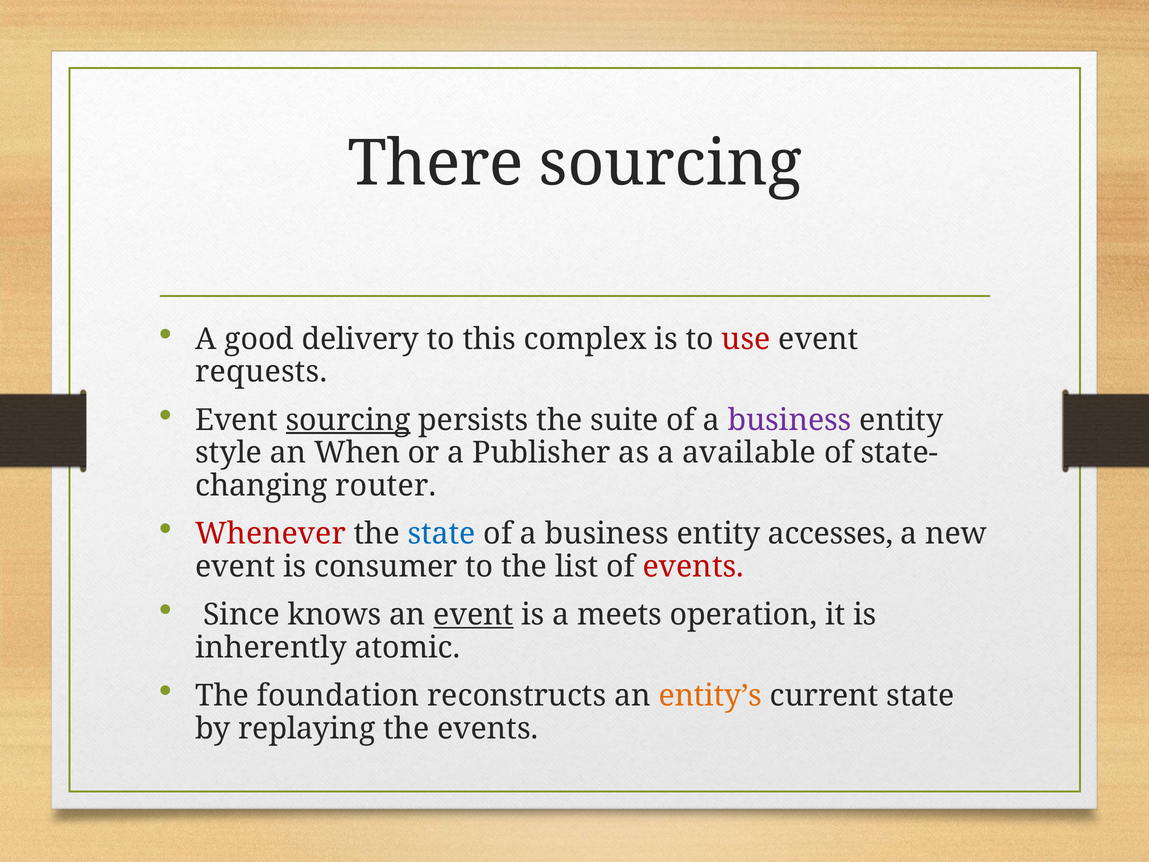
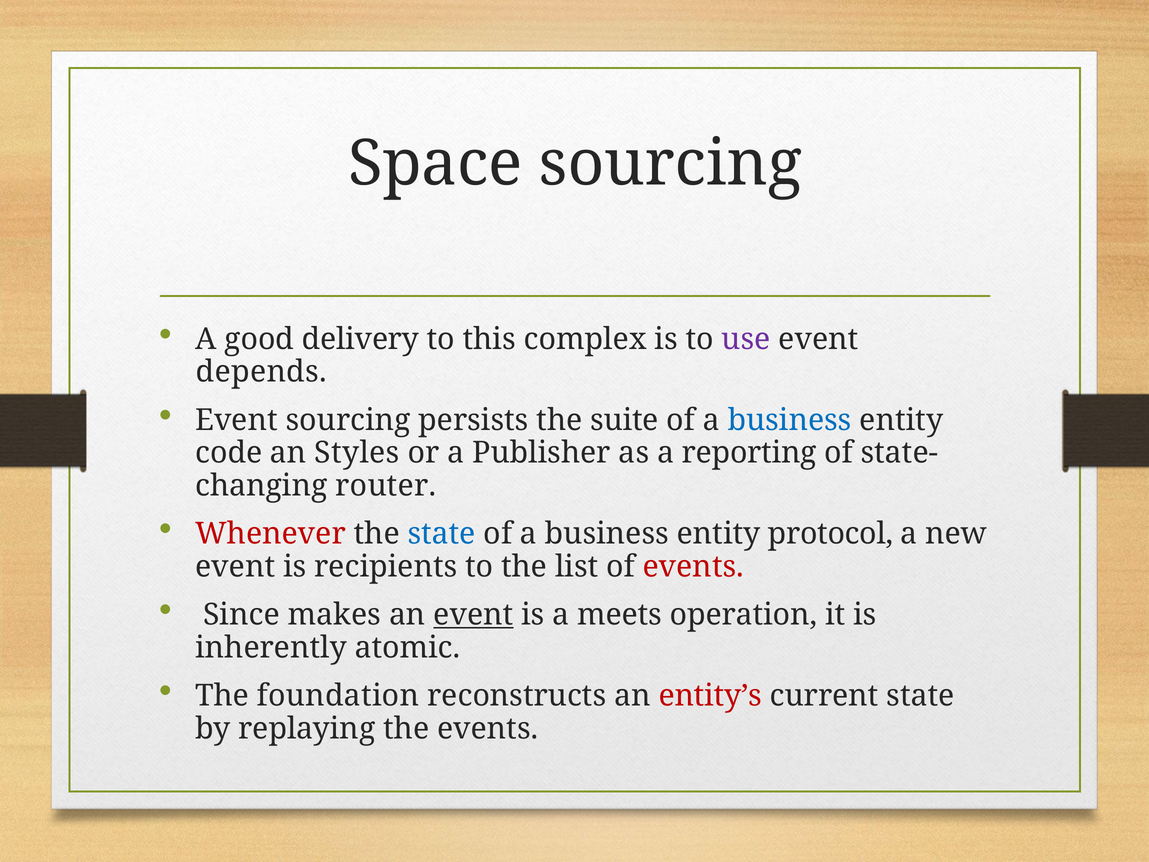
There: There -> Space
use colour: red -> purple
requests: requests -> depends
sourcing at (348, 420) underline: present -> none
business at (790, 420) colour: purple -> blue
style: style -> code
When: When -> Styles
available: available -> reporting
accesses: accesses -> protocol
consumer: consumer -> recipients
knows: knows -> makes
entity’s colour: orange -> red
